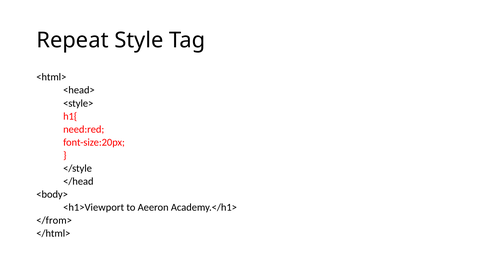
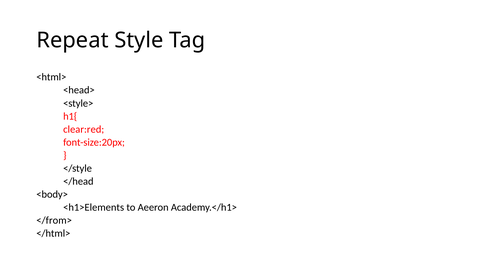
need:red: need:red -> clear:red
<h1>Viewport: <h1>Viewport -> <h1>Elements
